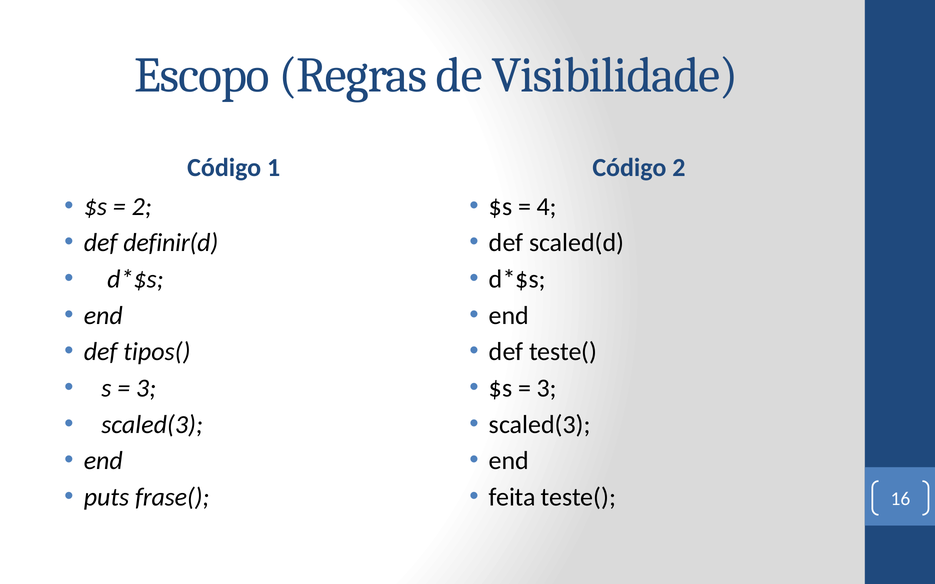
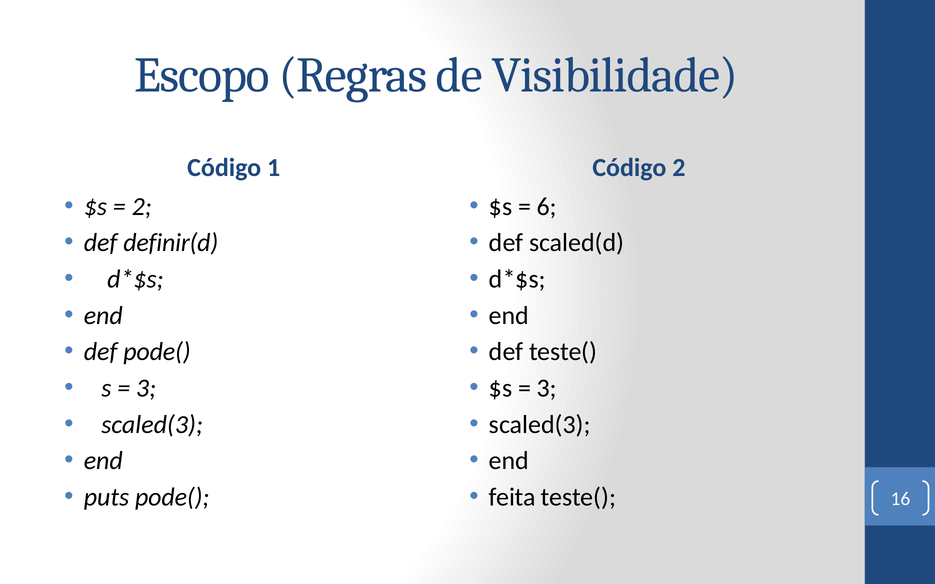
4: 4 -> 6
def tipos(: tipos( -> pode(
puts frase(: frase( -> pode(
